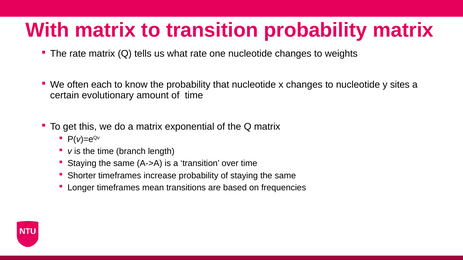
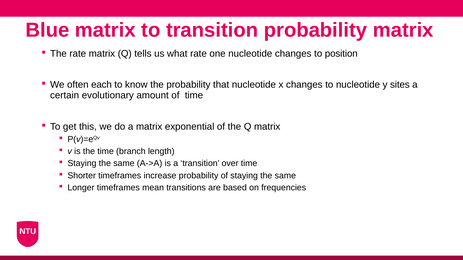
With: With -> Blue
weights: weights -> position
